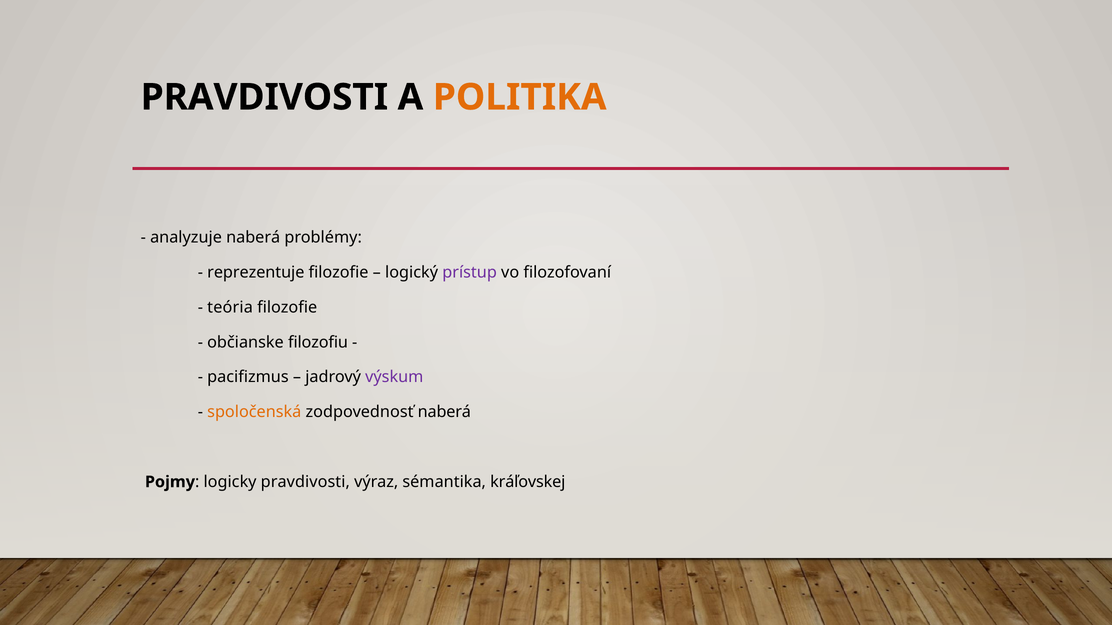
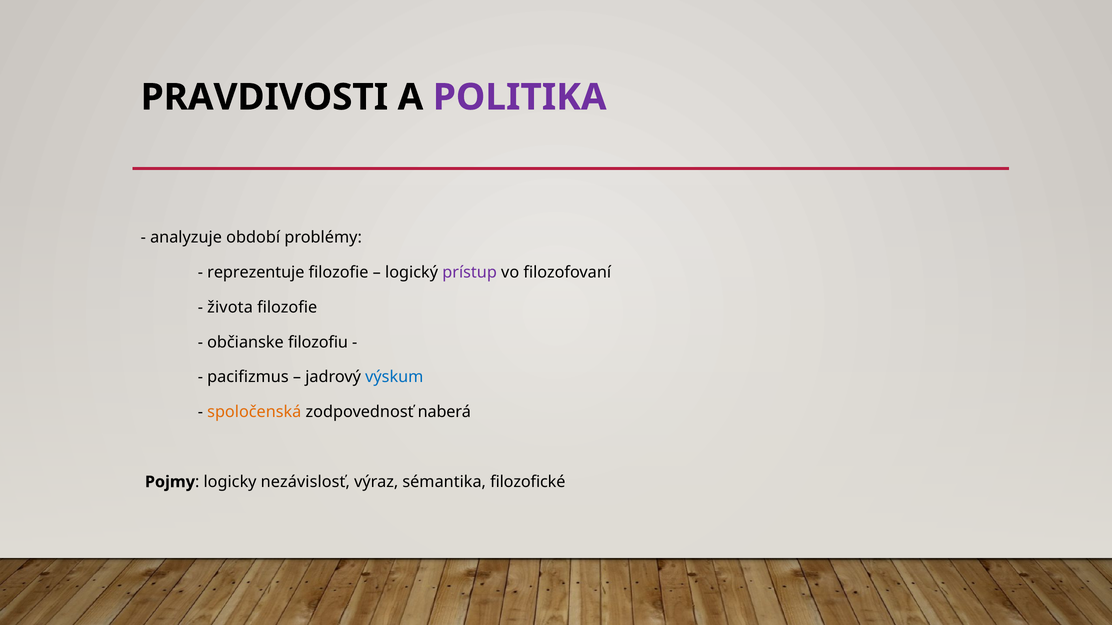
POLITIKA colour: orange -> purple
analyzuje naberá: naberá -> období
teória: teória -> života
výskum colour: purple -> blue
logicky pravdivosti: pravdivosti -> nezávislosť
kráľovskej: kráľovskej -> filozofické
